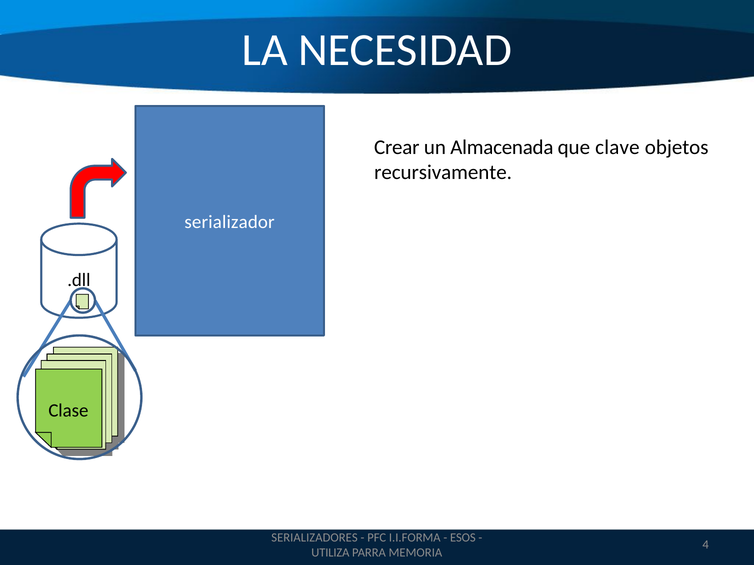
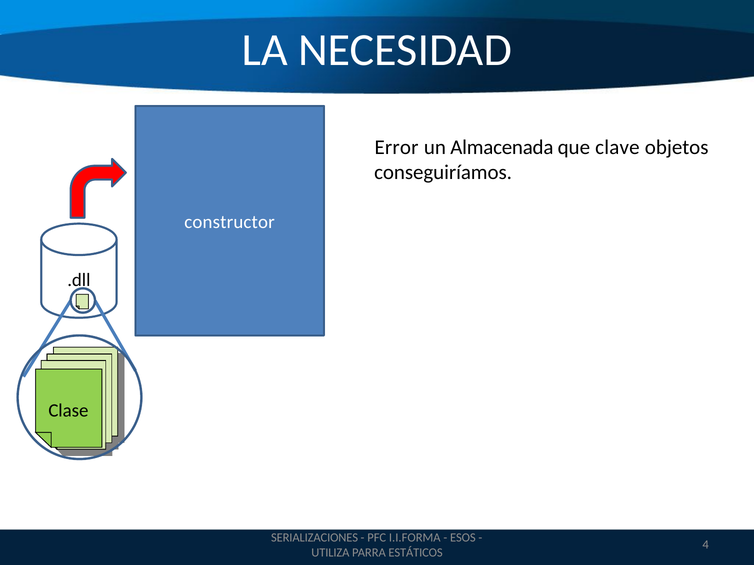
Crear: Crear -> Error
recursivamente: recursivamente -> conseguiríamos
serializador: serializador -> constructor
SERIALIZADORES: SERIALIZADORES -> SERIALIZACIONES
MEMORIA: MEMORIA -> ESTÁTICOS
